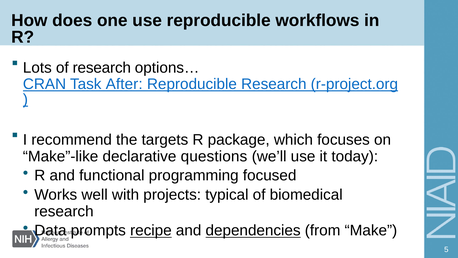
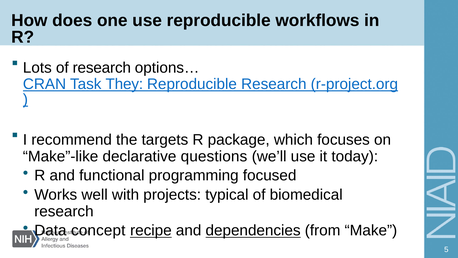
After: After -> They
prompts: prompts -> concept
